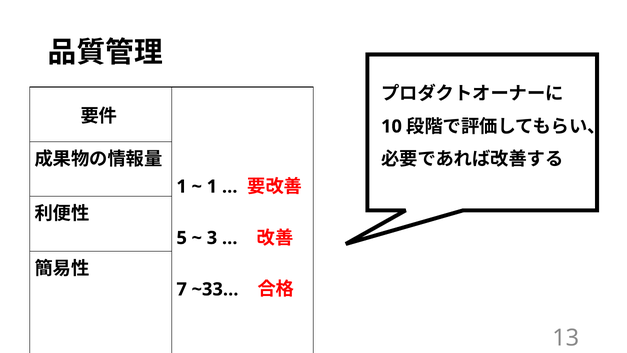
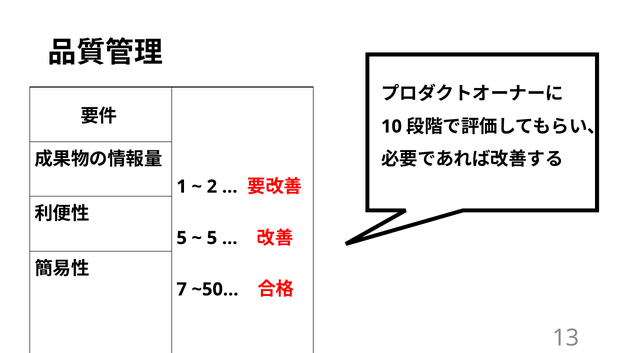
1 at (212, 186): 1 -> 2
3 at (212, 238): 3 -> 5
~33…: ~33… -> ~50…
